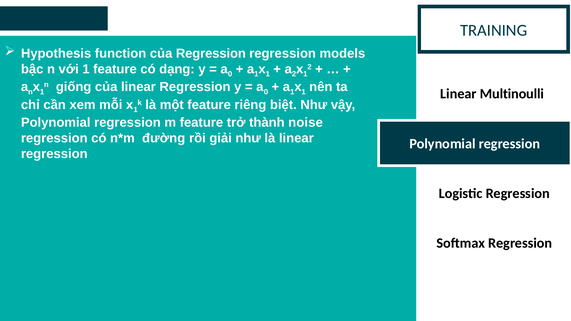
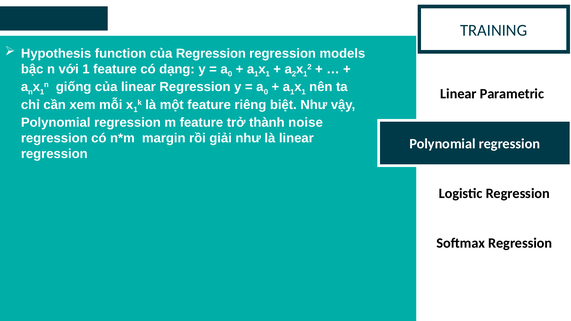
Multinoulli: Multinoulli -> Parametric
đường: đường -> margin
